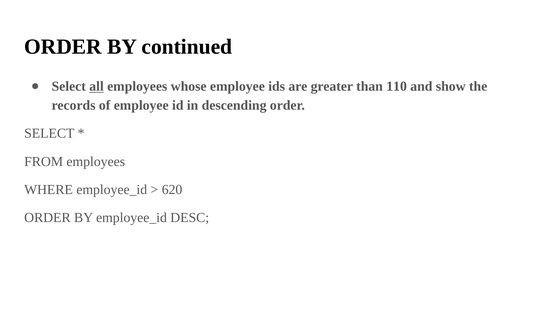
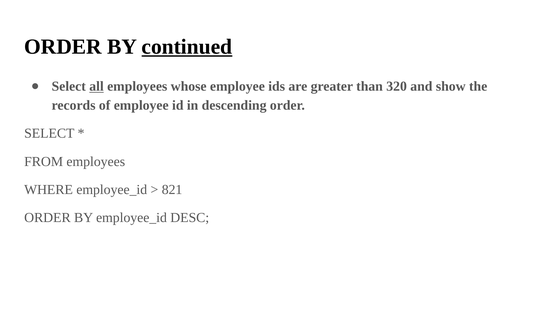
continued underline: none -> present
110: 110 -> 320
620: 620 -> 821
